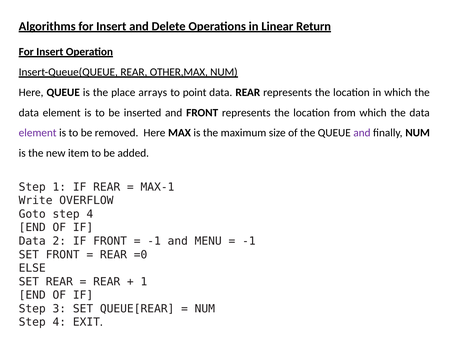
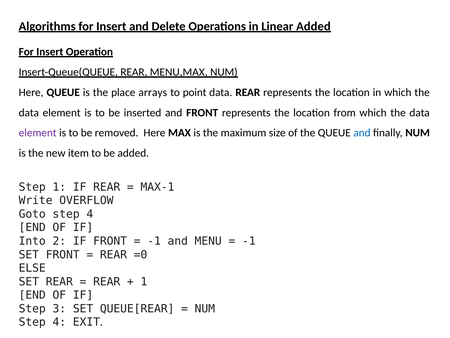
Linear Return: Return -> Added
OTHER,MAX: OTHER,MAX -> MENU,MAX
and at (362, 133) colour: purple -> blue
Data at (32, 241): Data -> Into
